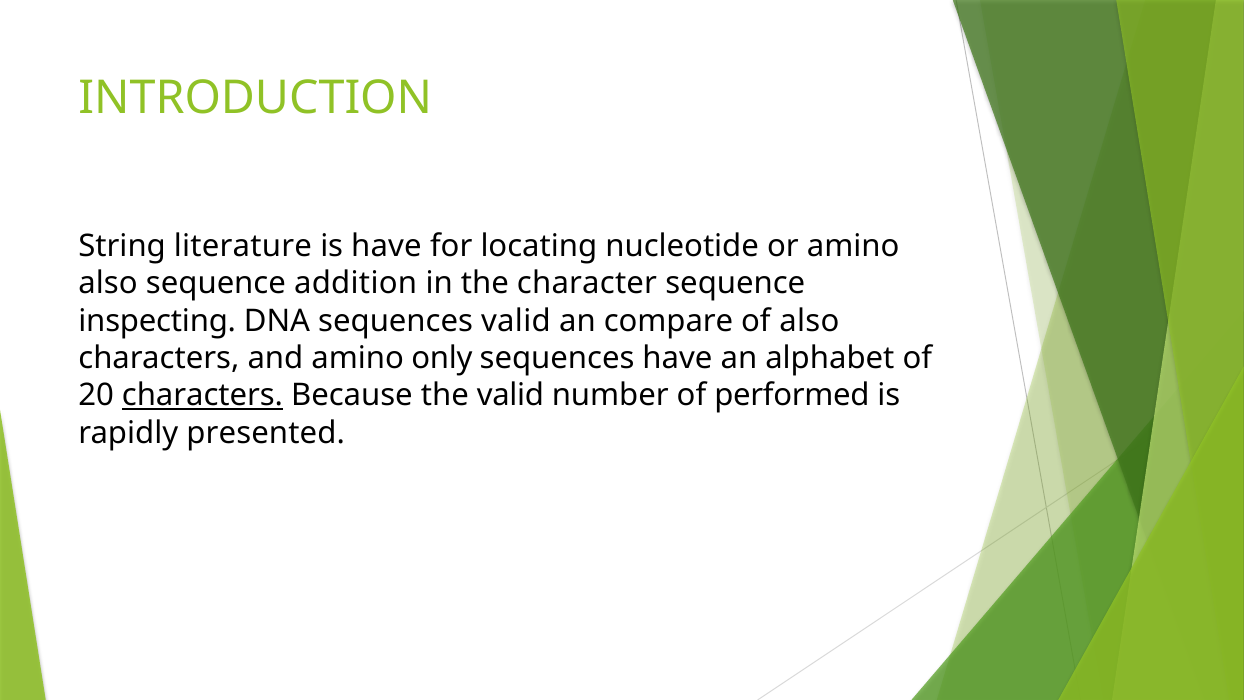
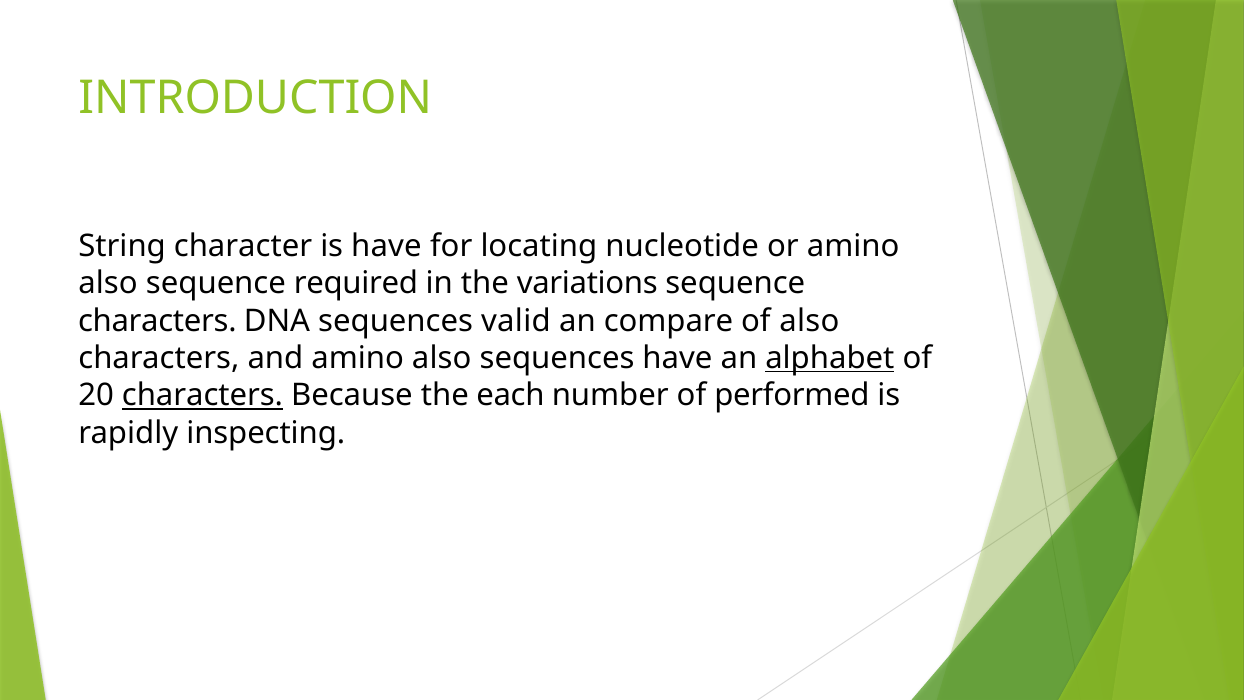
literature: literature -> character
addition: addition -> required
character: character -> variations
inspecting at (157, 321): inspecting -> characters
and amino only: only -> also
alphabet underline: none -> present
the valid: valid -> each
presented: presented -> inspecting
